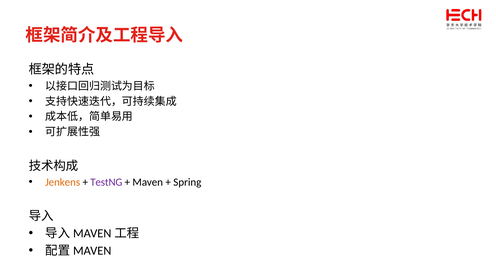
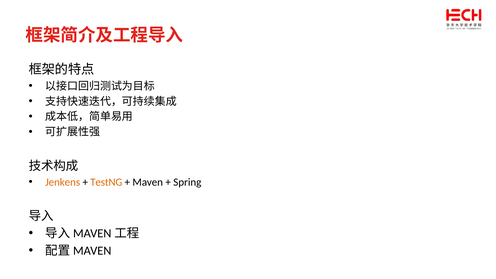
TestNG colour: purple -> orange
